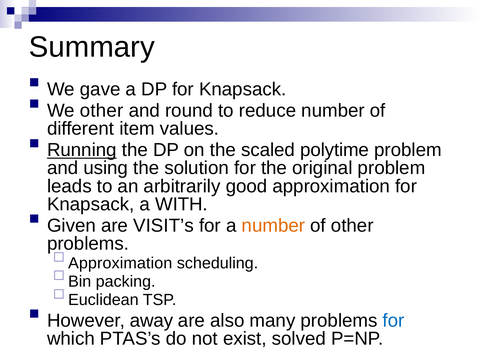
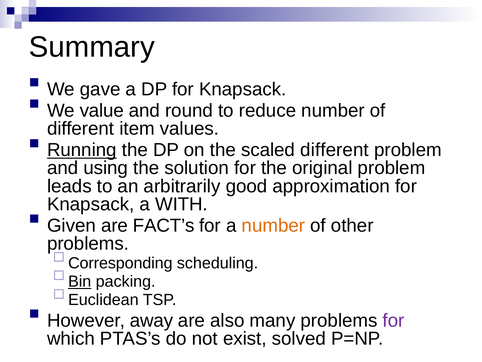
We other: other -> value
scaled polytime: polytime -> different
VISIT’s: VISIT’s -> FACT’s
Approximation at (120, 263): Approximation -> Corresponding
Bin underline: none -> present
for at (394, 320) colour: blue -> purple
